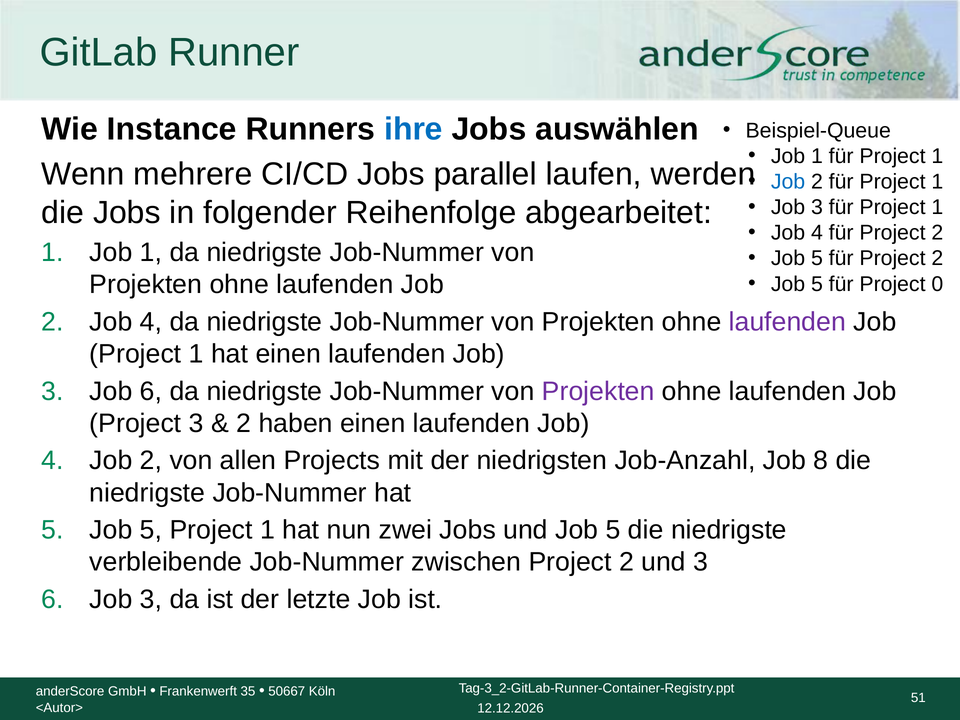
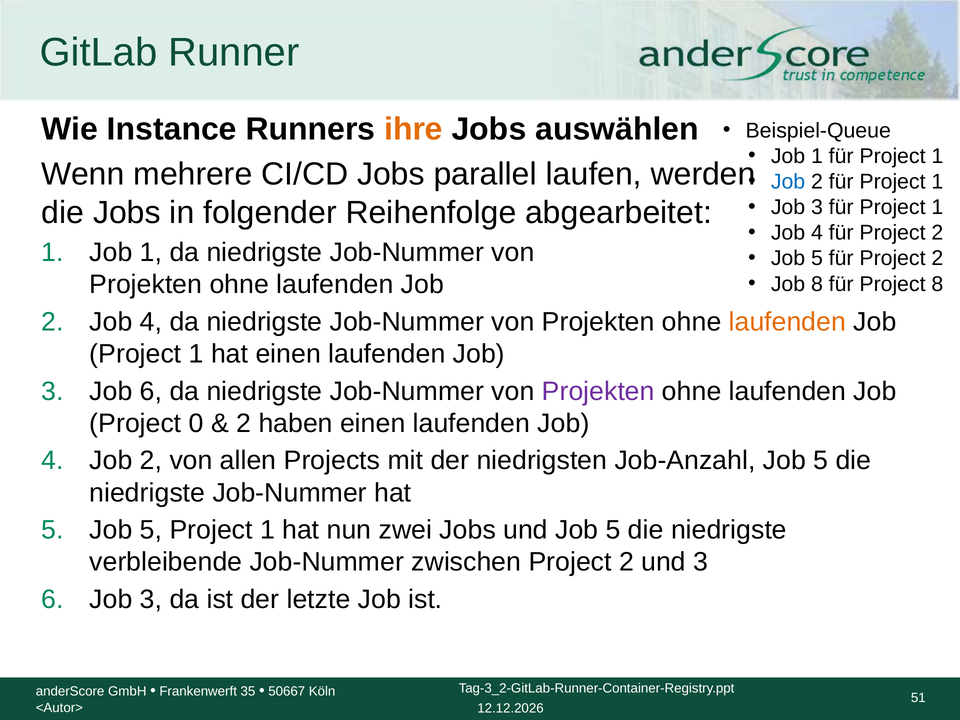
ihre colour: blue -> orange
5 at (817, 284): 5 -> 8
Project 0: 0 -> 8
laufenden at (787, 322) colour: purple -> orange
Project 3: 3 -> 0
Job-Anzahl Job 8: 8 -> 5
